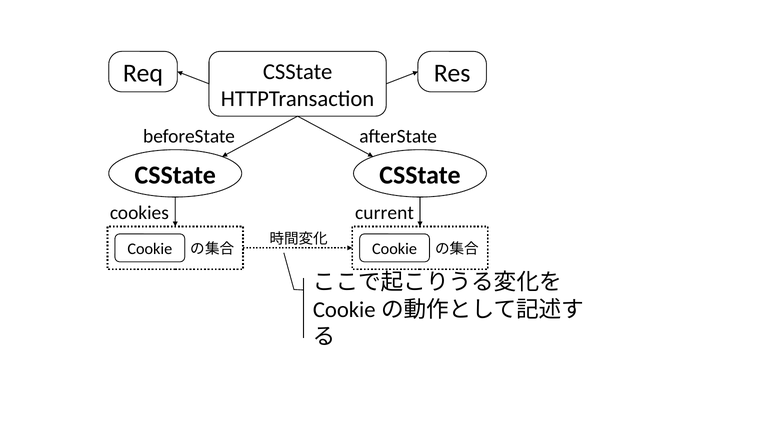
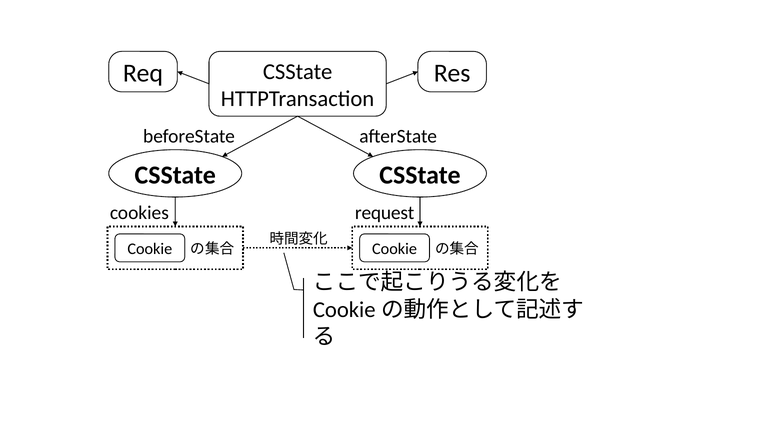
current: current -> request
